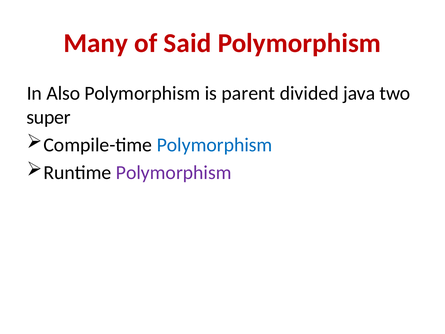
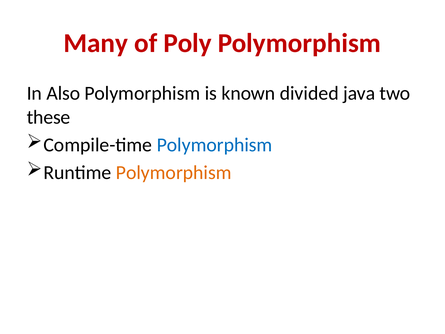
Said: Said -> Poly
parent: parent -> known
super: super -> these
Polymorphism at (174, 172) colour: purple -> orange
